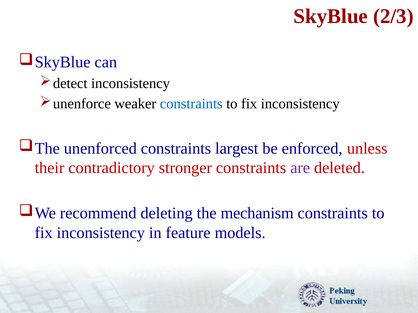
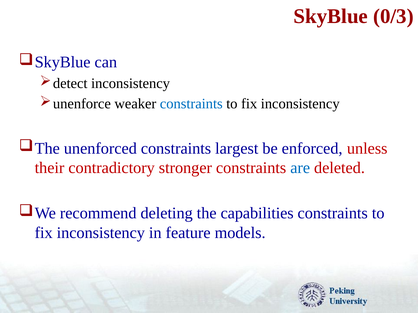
2/3: 2/3 -> 0/3
are colour: purple -> blue
mechanism: mechanism -> capabilities
